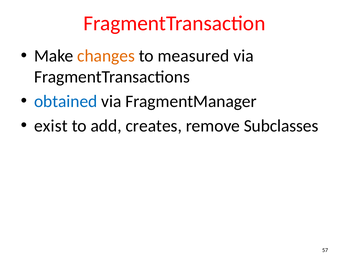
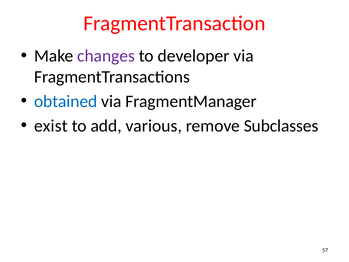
changes colour: orange -> purple
measured: measured -> developer
creates: creates -> various
